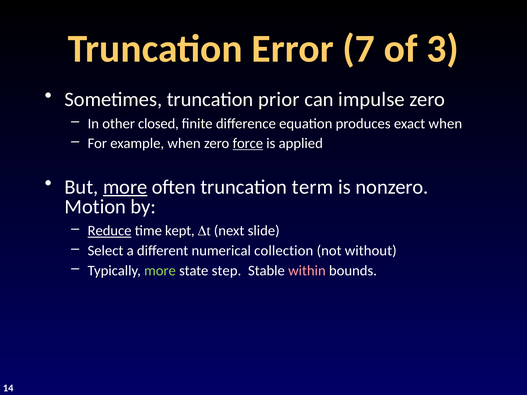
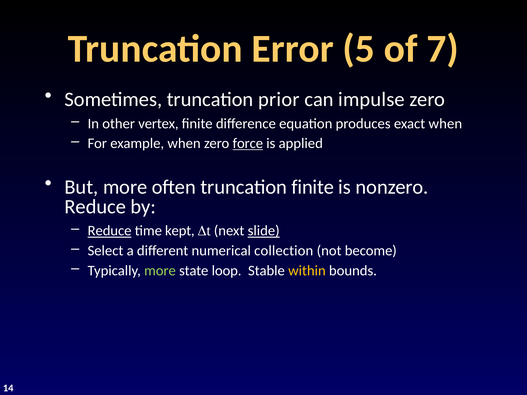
7: 7 -> 5
3: 3 -> 7
closed: closed -> vertex
more at (125, 187) underline: present -> none
truncation term: term -> finite
Motion at (95, 207): Motion -> Reduce
slide underline: none -> present
without: without -> become
step: step -> loop
within colour: pink -> yellow
